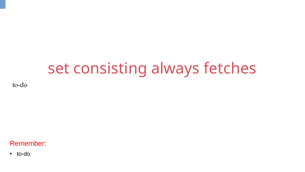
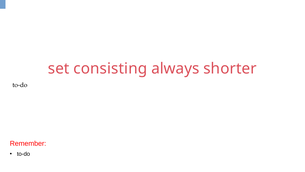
fetches: fetches -> shorter
